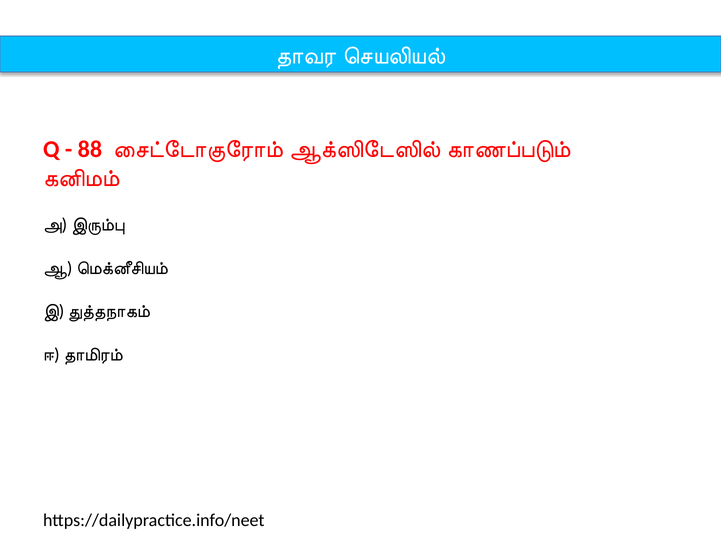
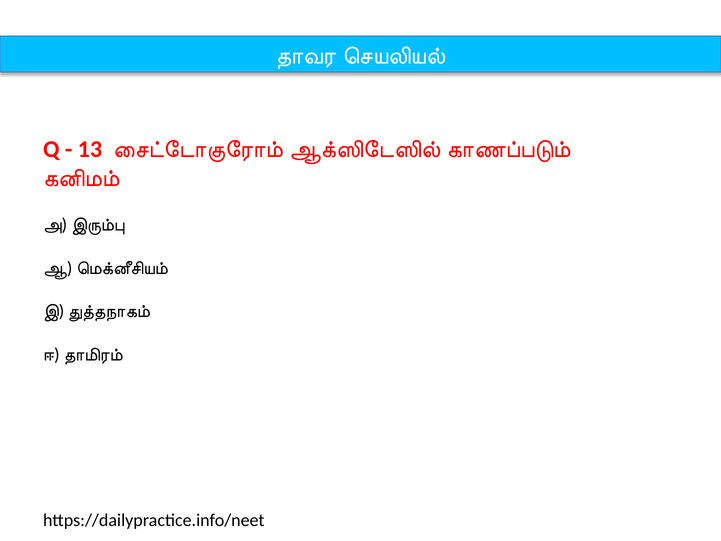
88: 88 -> 13
